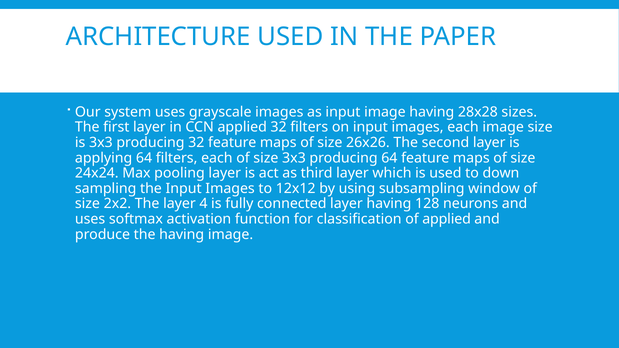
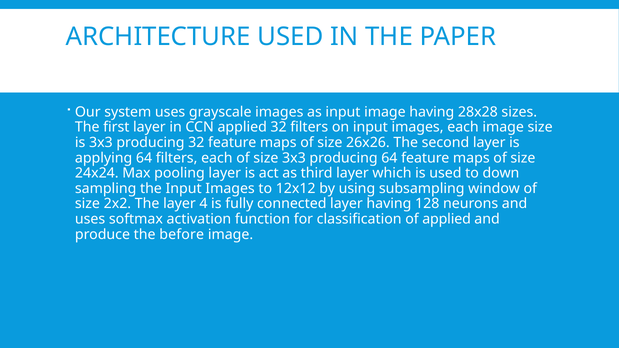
the having: having -> before
